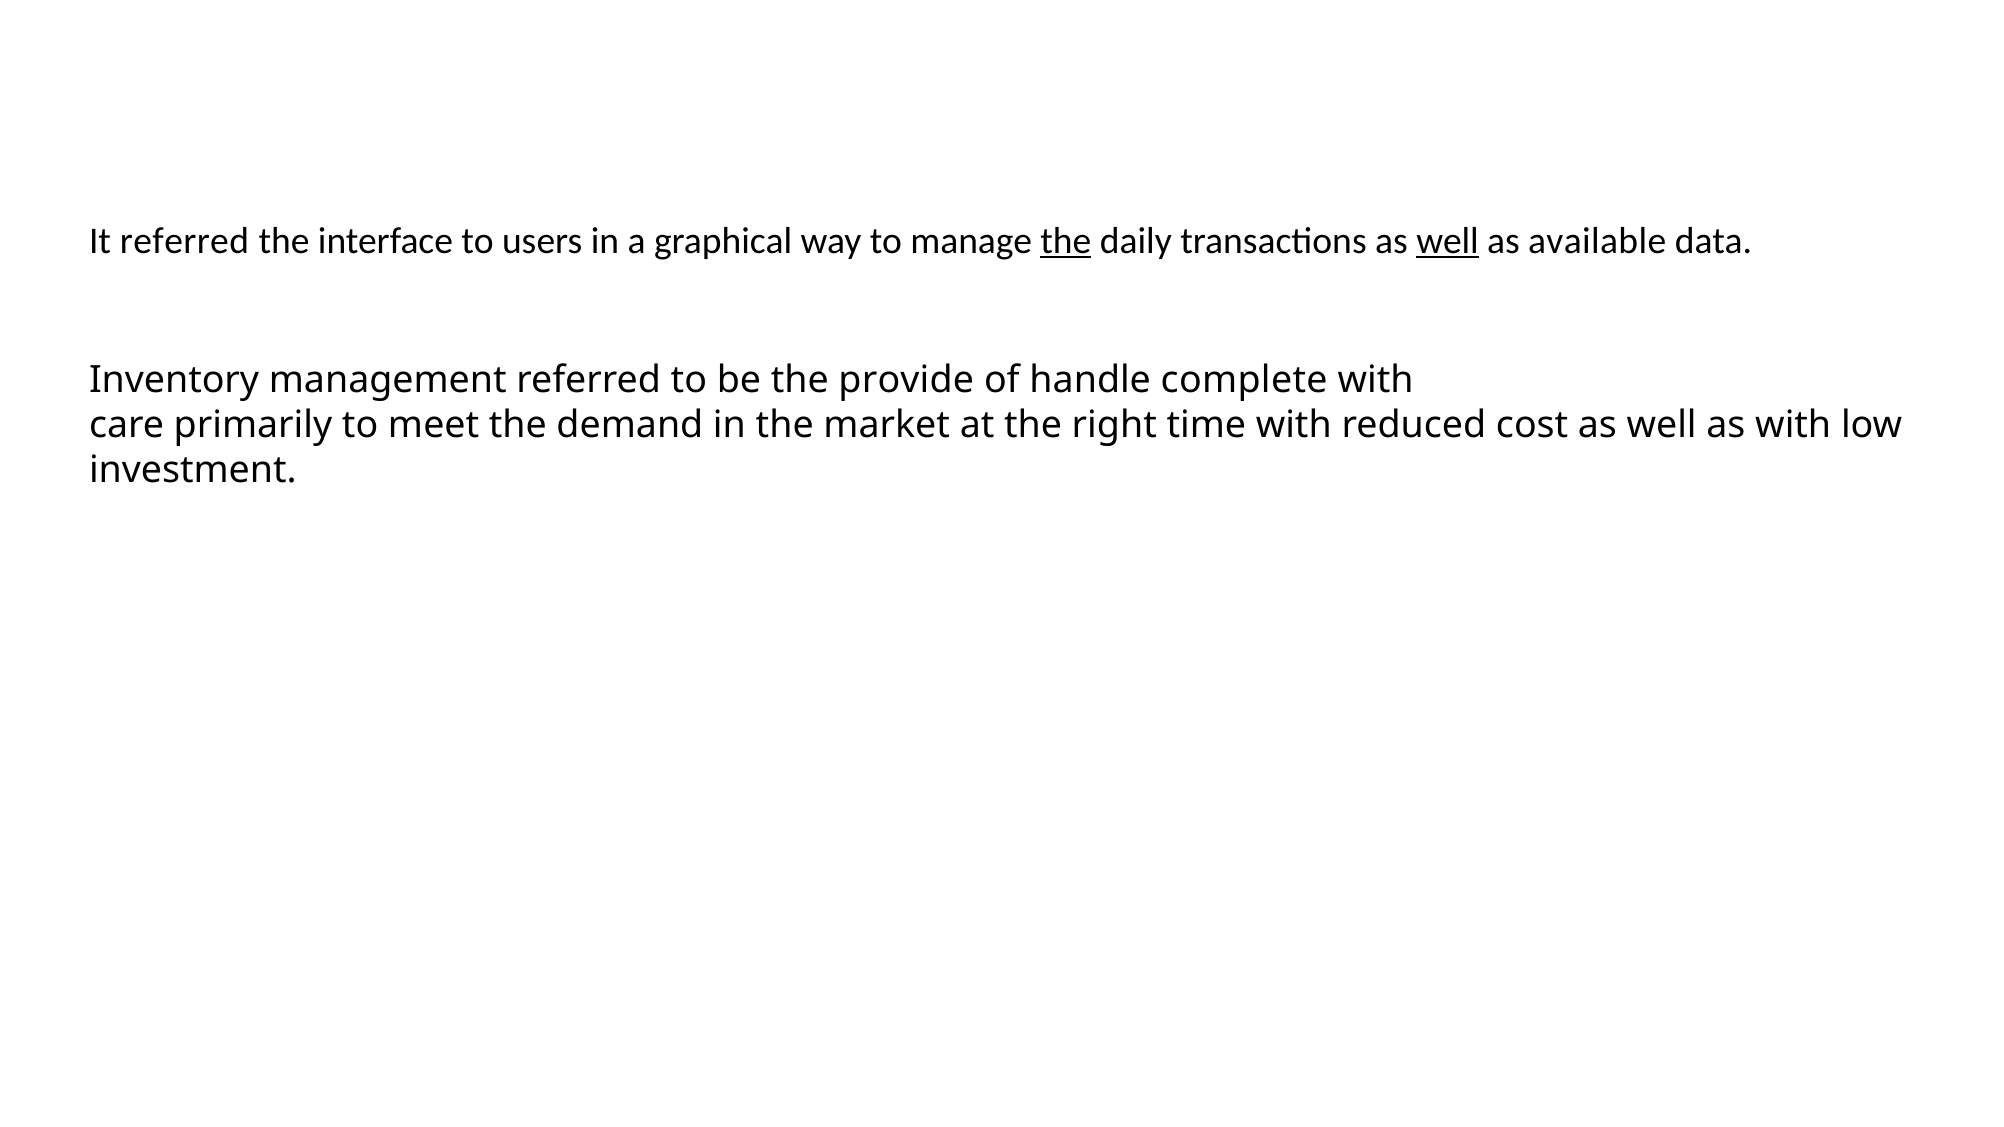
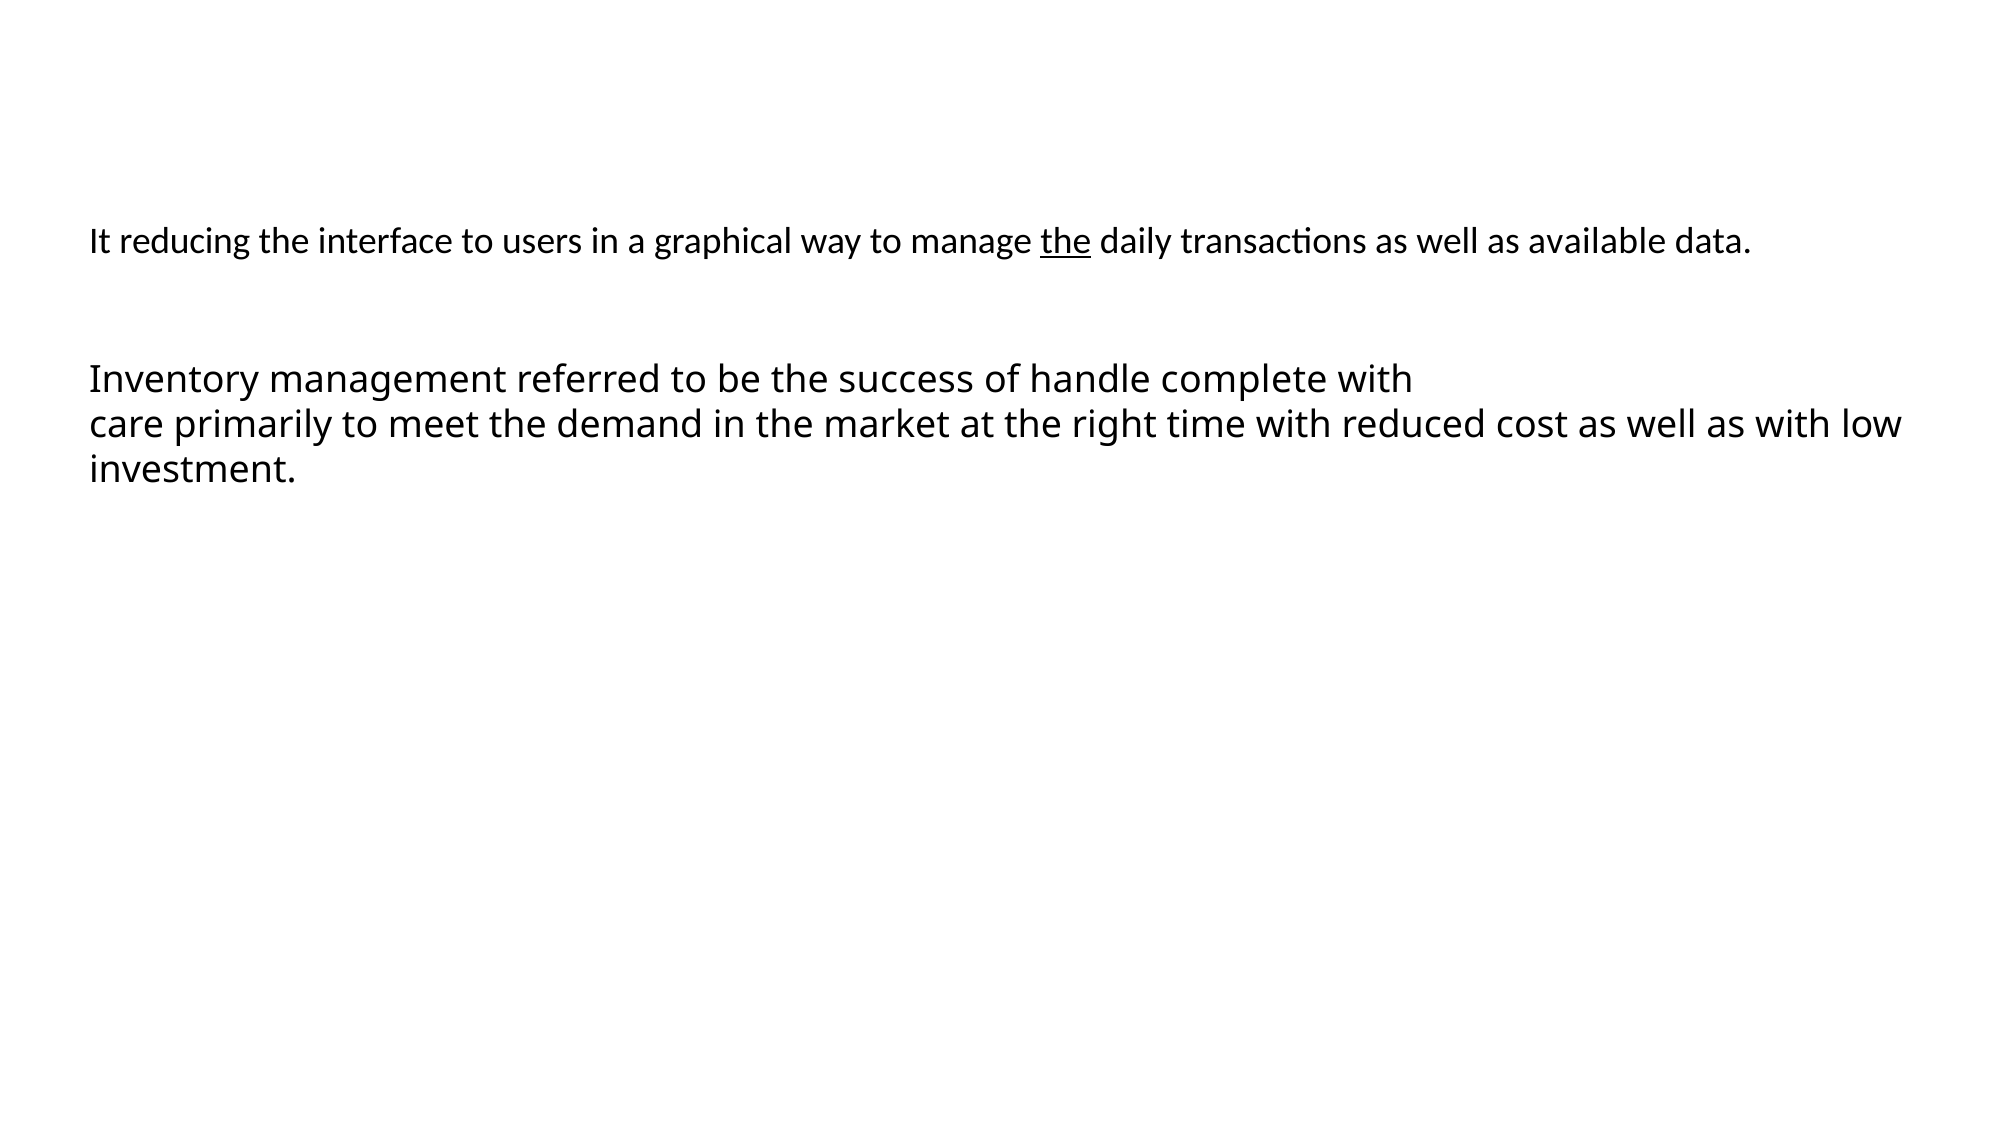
It referred: referred -> reducing
well at (1448, 241) underline: present -> none
provide: provide -> success
